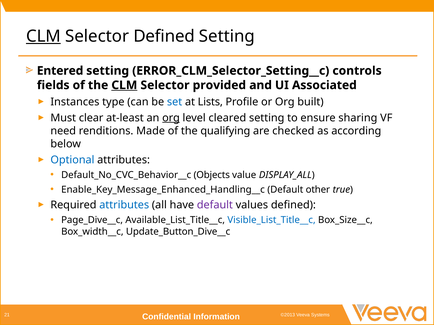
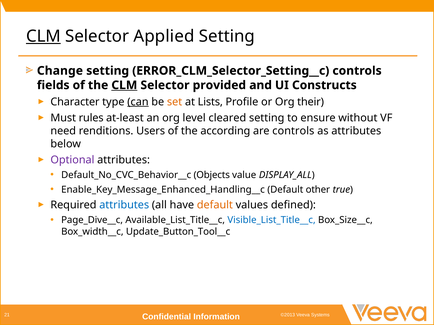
Selector Defined: Defined -> Applied
Entered: Entered -> Change
Associated: Associated -> Constructs
Instances: Instances -> Character
can underline: none -> present
set colour: blue -> orange
built: built -> their
clear: clear -> rules
org at (171, 118) underline: present -> none
sharing: sharing -> without
Made: Made -> Users
qualifying: qualifying -> according
are checked: checked -> controls
as according: according -> attributes
Optional colour: blue -> purple
default at (215, 205) colour: purple -> orange
Update_Button_Dive__c: Update_Button_Dive__c -> Update_Button_Tool__c
